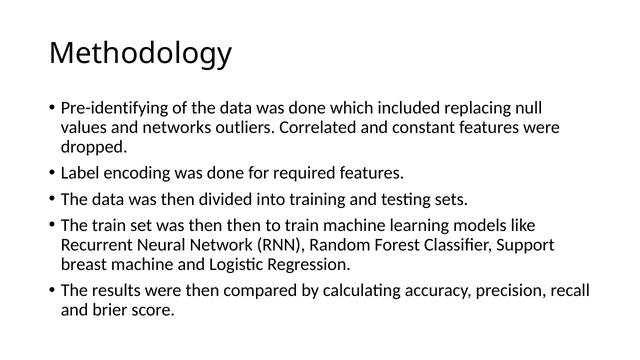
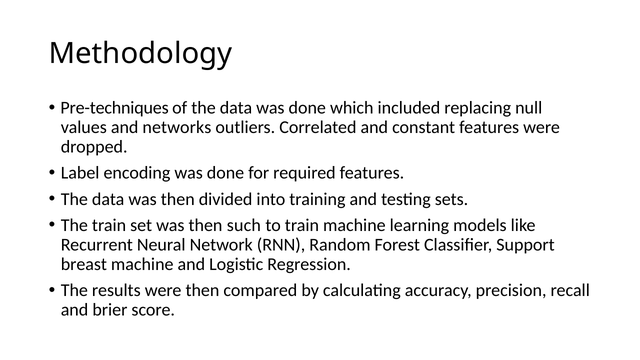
Pre-identifying: Pre-identifying -> Pre-techniques
then then: then -> such
